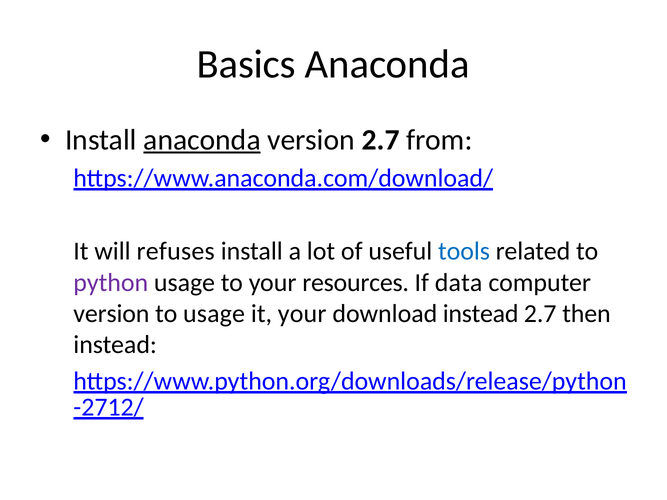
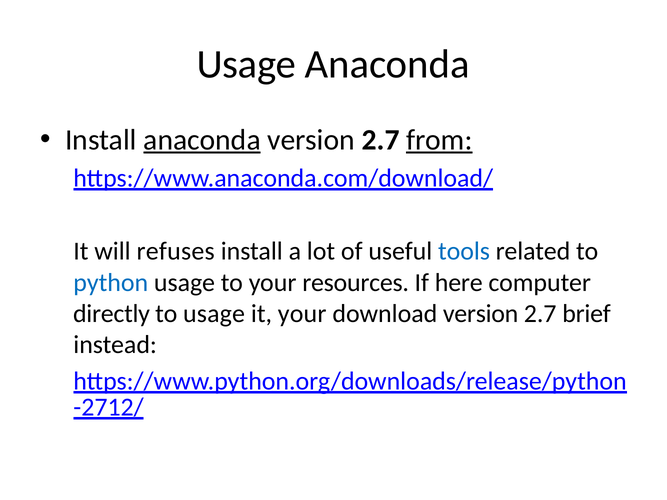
Basics at (246, 65): Basics -> Usage
from underline: none -> present
python colour: purple -> blue
data: data -> here
version at (111, 314): version -> directly
download instead: instead -> version
then: then -> brief
